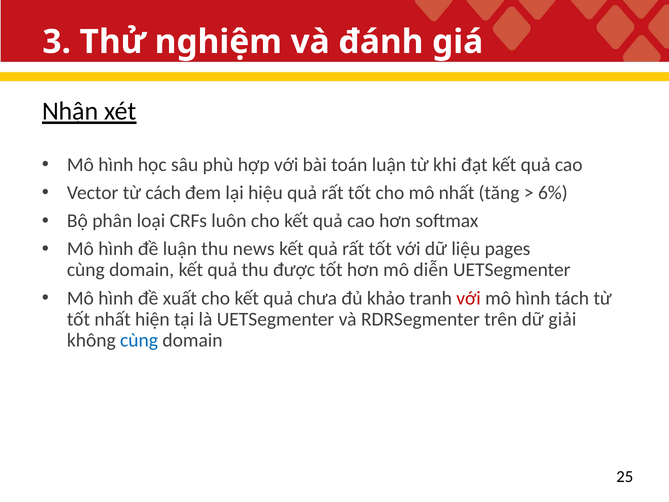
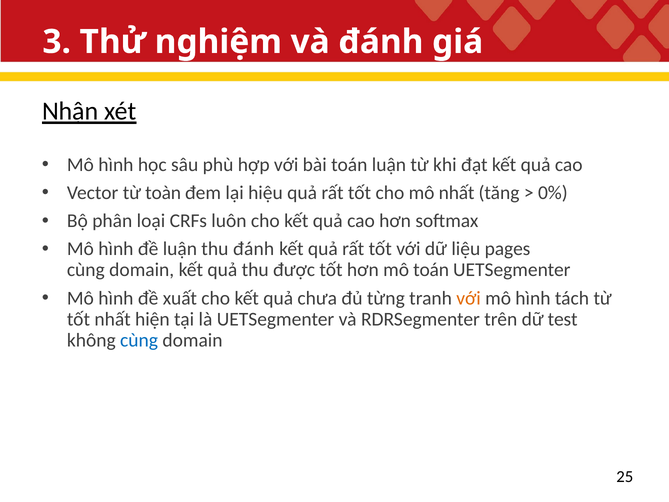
cách: cách -> toàn
6%: 6% -> 0%
thu news: news -> đánh
mô diễn: diễn -> toán
khảo: khảo -> từng
với at (469, 298) colour: red -> orange
giải: giải -> test
